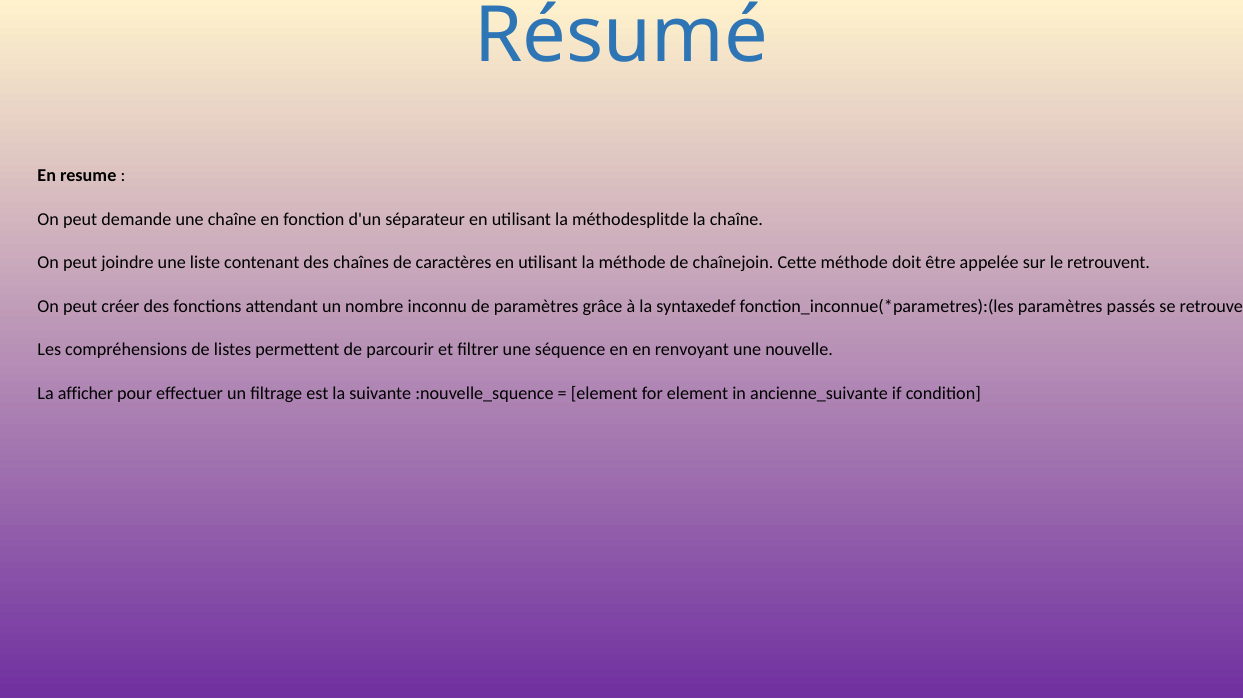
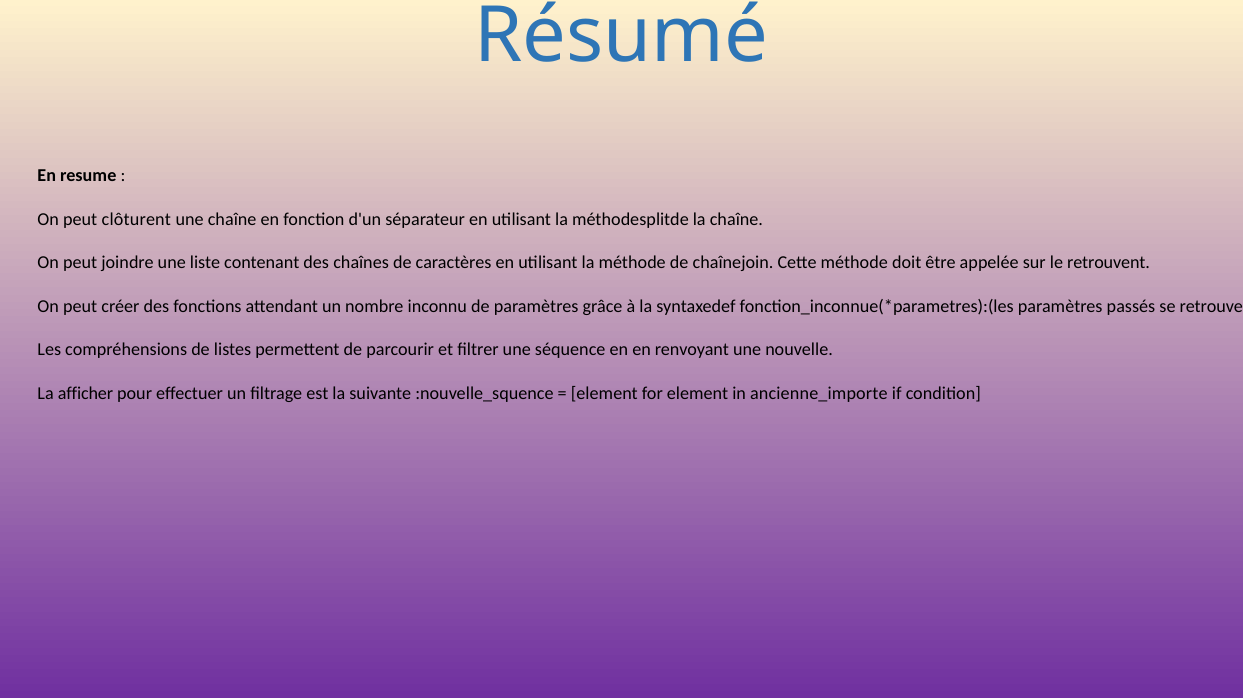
demande: demande -> clôturent
ancienne_suivante: ancienne_suivante -> ancienne_importe
